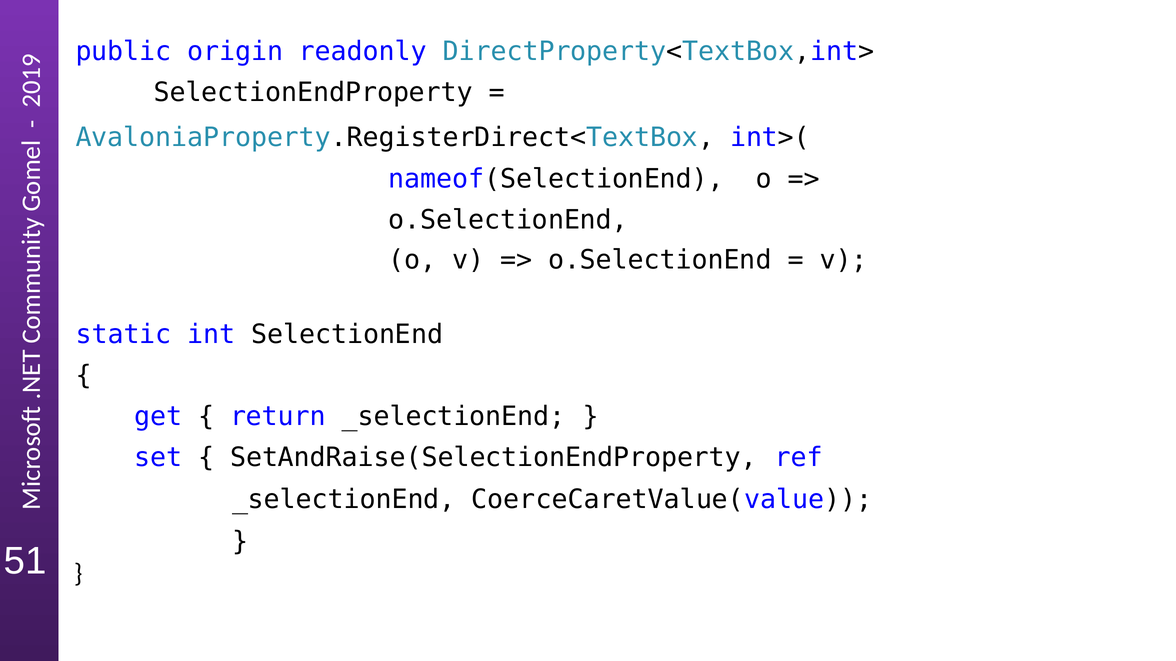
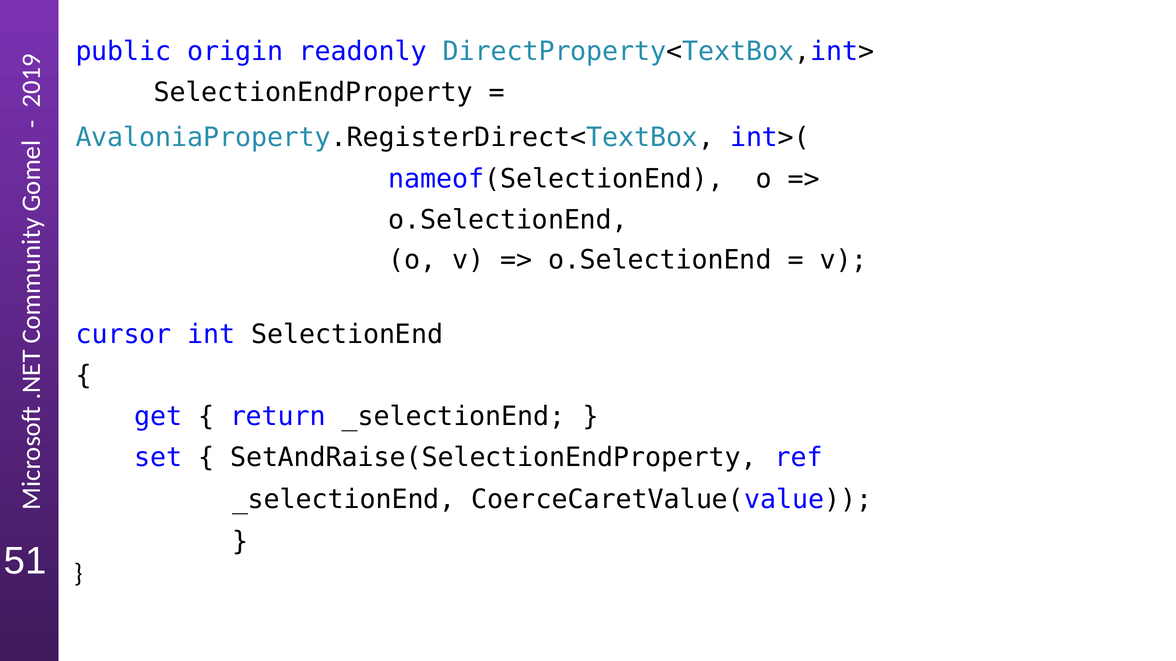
static: static -> cursor
